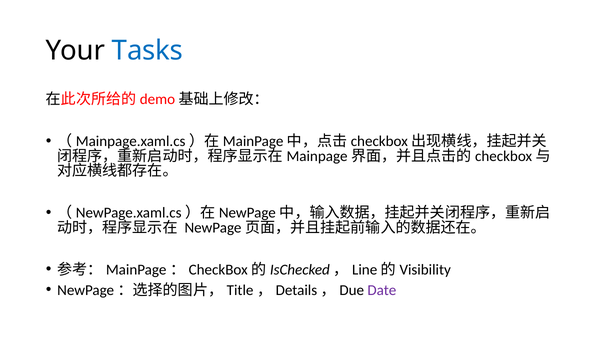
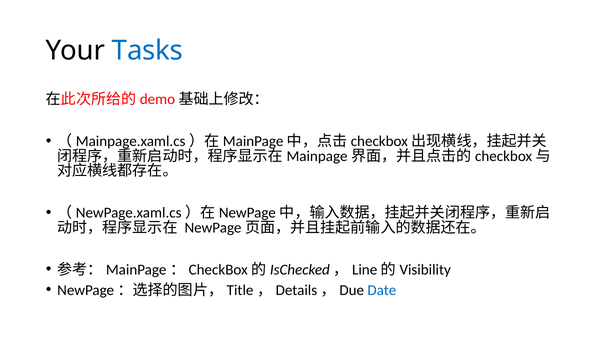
Date colour: purple -> blue
